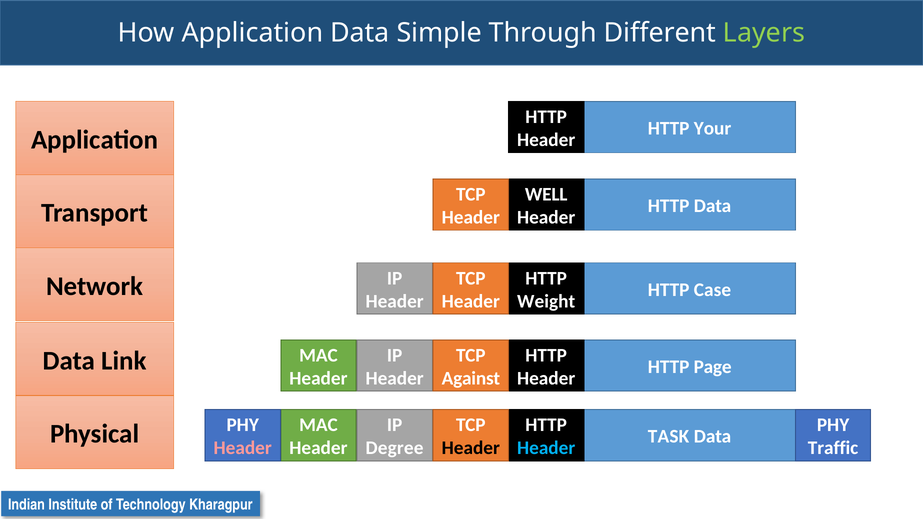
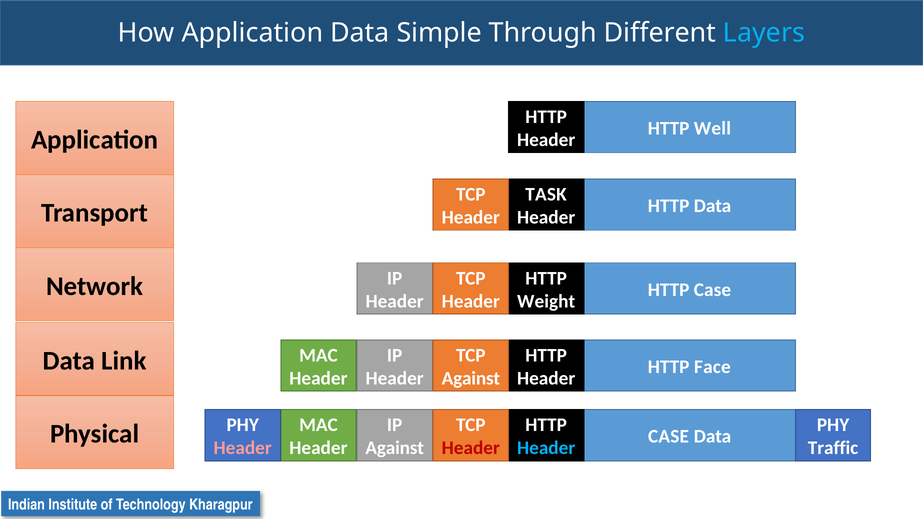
Layers colour: light green -> light blue
Your: Your -> Well
WELL: WELL -> TASK
Page: Page -> Face
TASK at (669, 437): TASK -> CASE
Degree at (395, 448): Degree -> Against
Header at (471, 448) colour: black -> red
